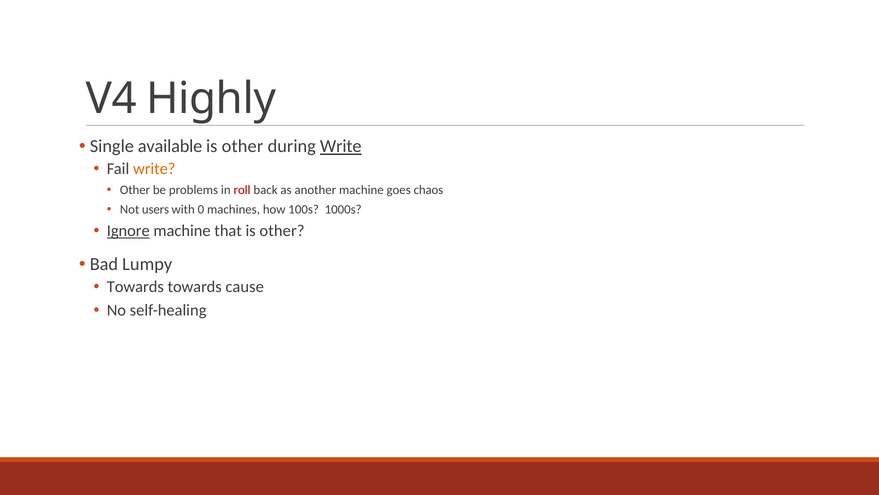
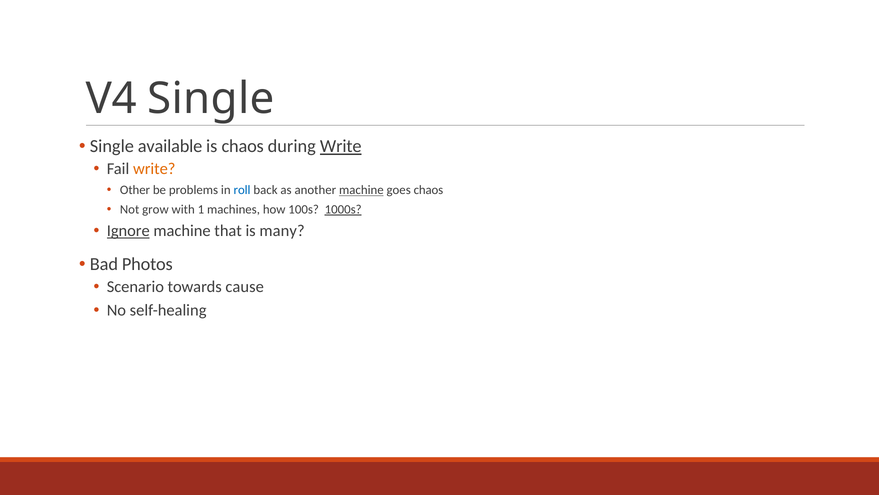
V4 Highly: Highly -> Single
other at (242, 146): other -> chaos
roll colour: red -> blue
machine at (361, 190) underline: none -> present
users: users -> grow
0: 0 -> 1
1000s underline: none -> present
that is other: other -> many
Lumpy: Lumpy -> Photos
Towards at (135, 287): Towards -> Scenario
